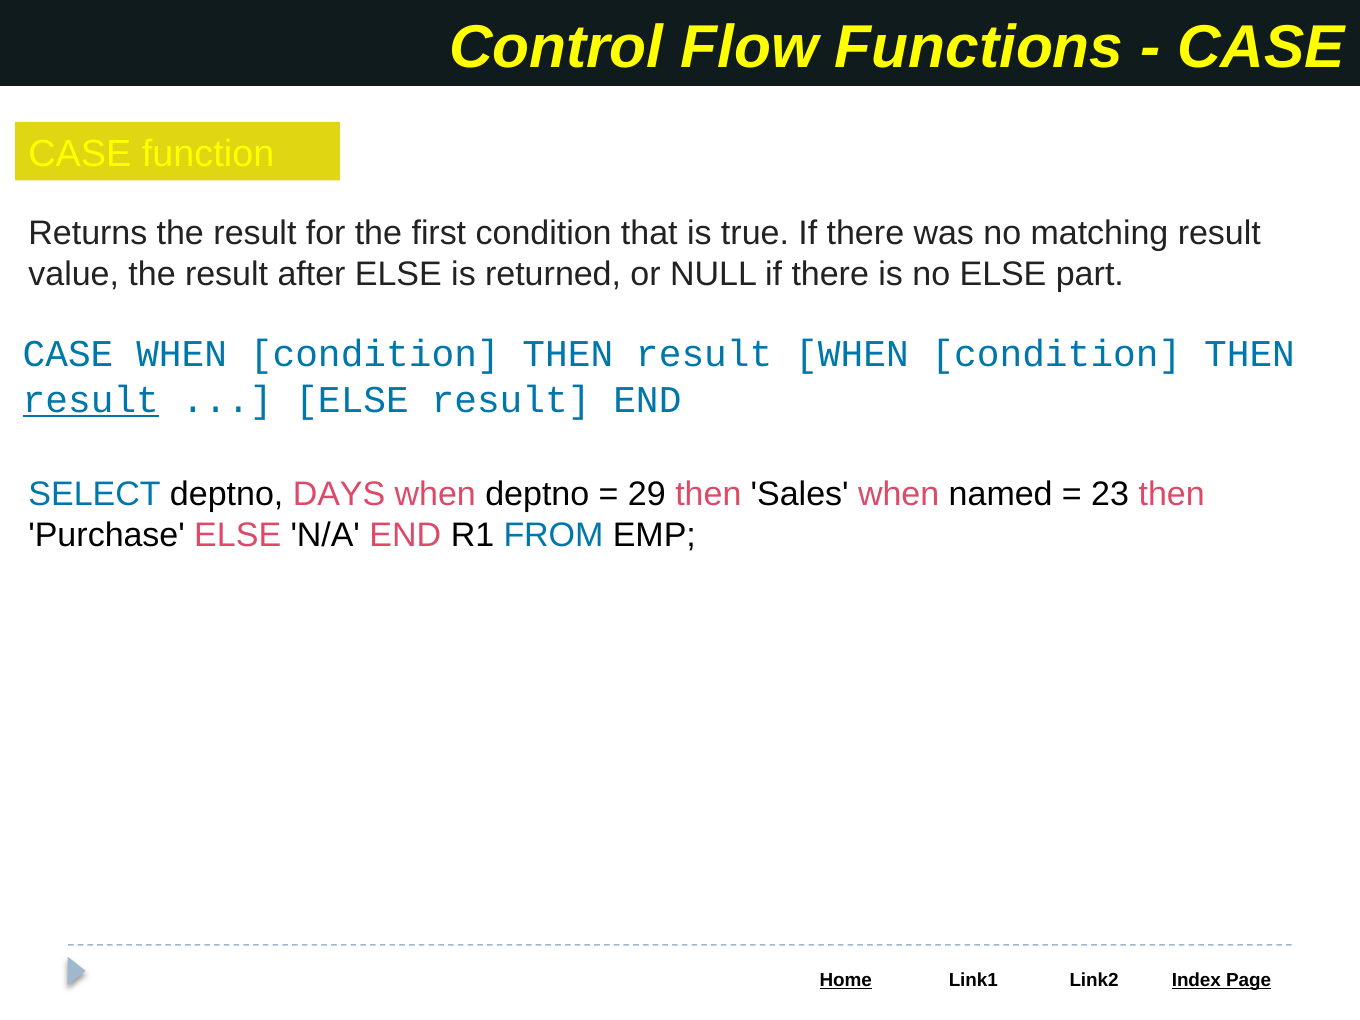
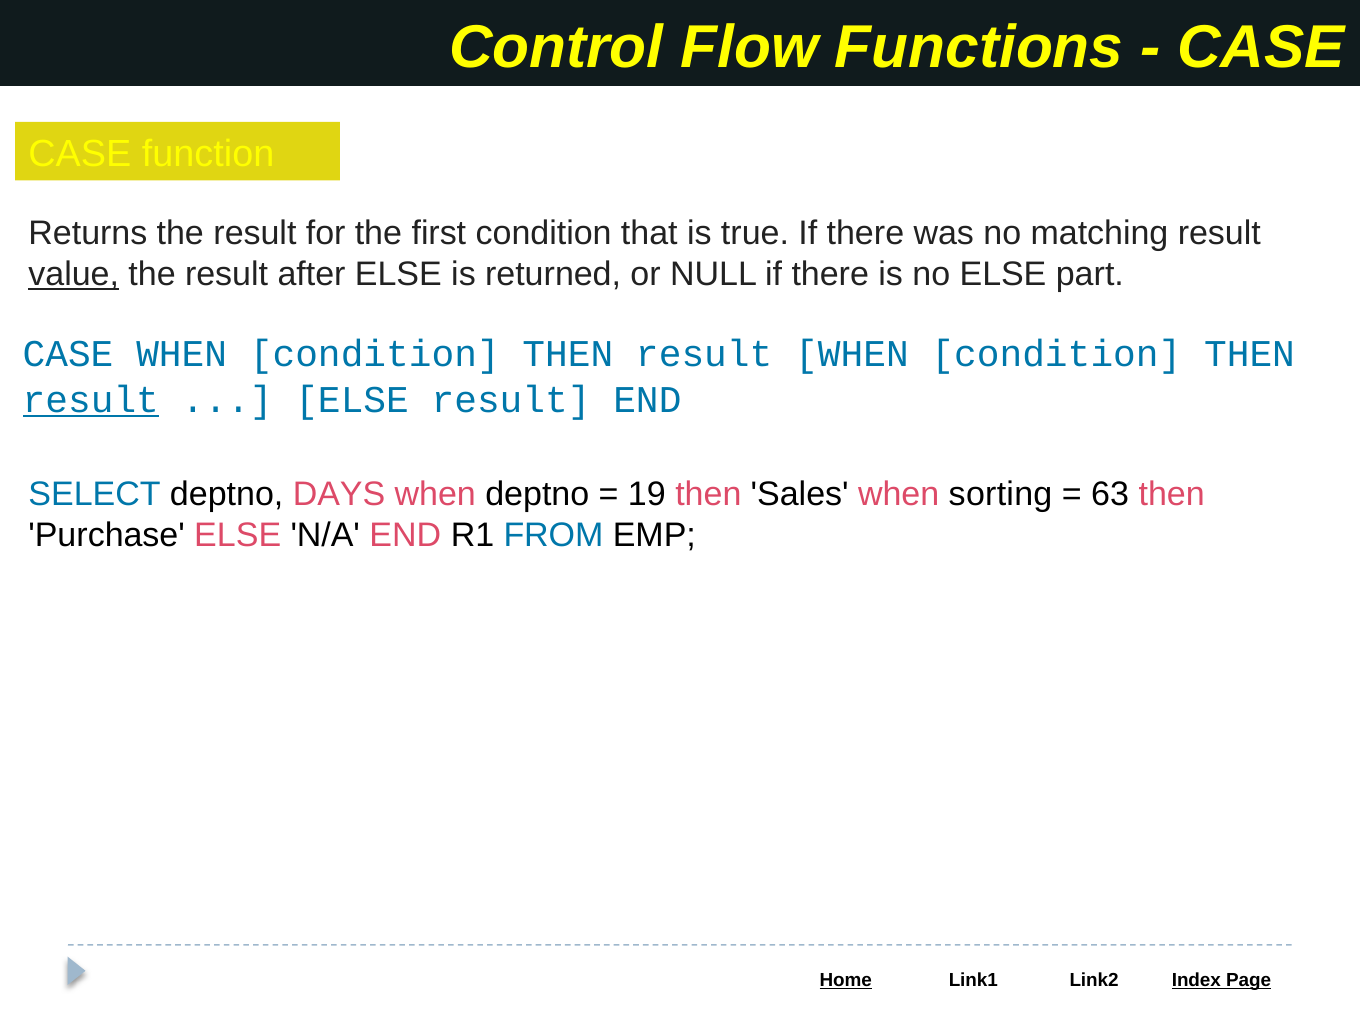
value underline: none -> present
29: 29 -> 19
named: named -> sorting
23: 23 -> 63
